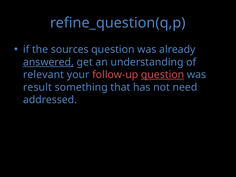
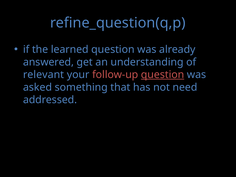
sources: sources -> learned
answered underline: present -> none
result: result -> asked
